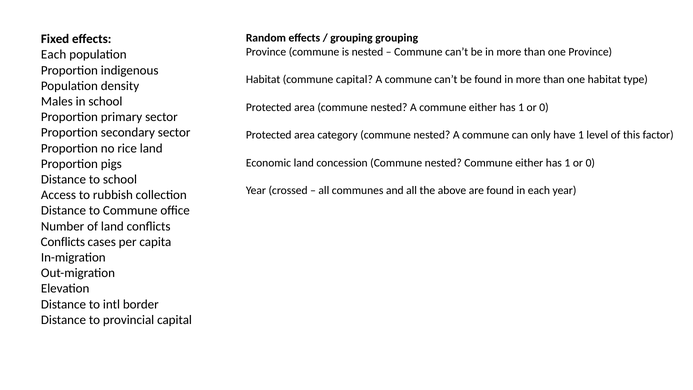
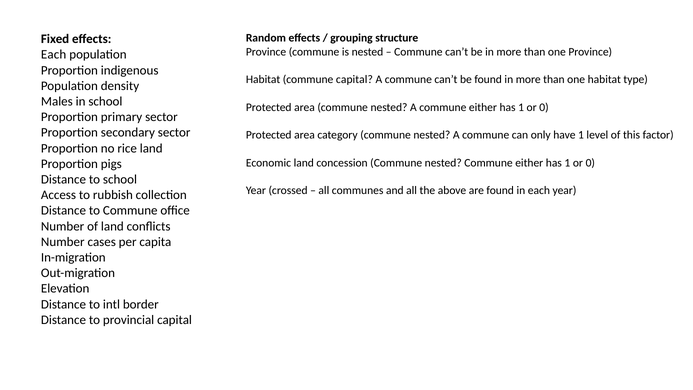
grouping grouping: grouping -> structure
Conflicts at (63, 242): Conflicts -> Number
